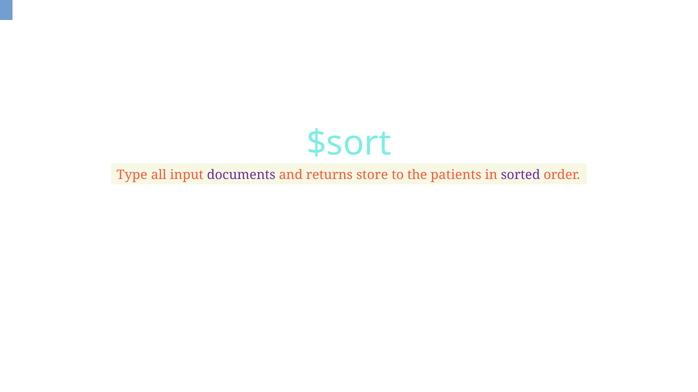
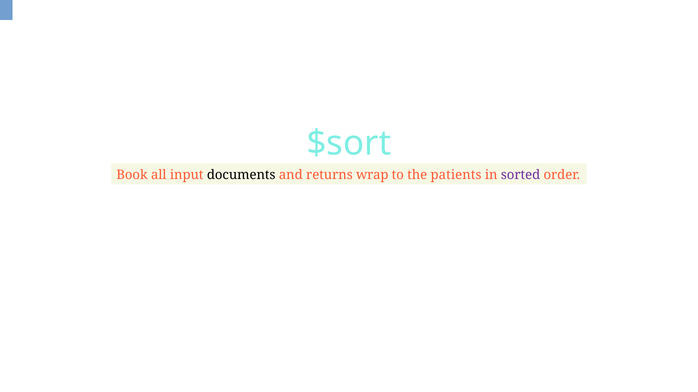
Type: Type -> Book
documents colour: purple -> black
store: store -> wrap
